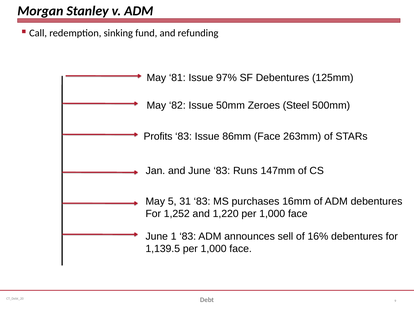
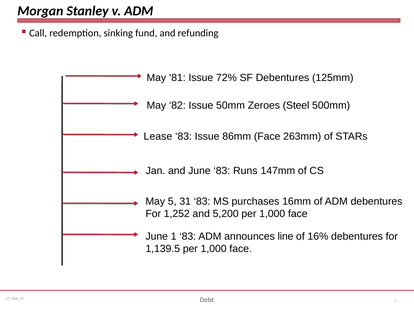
97%: 97% -> 72%
Profits: Profits -> Lease
1,220: 1,220 -> 5,200
sell: sell -> line
